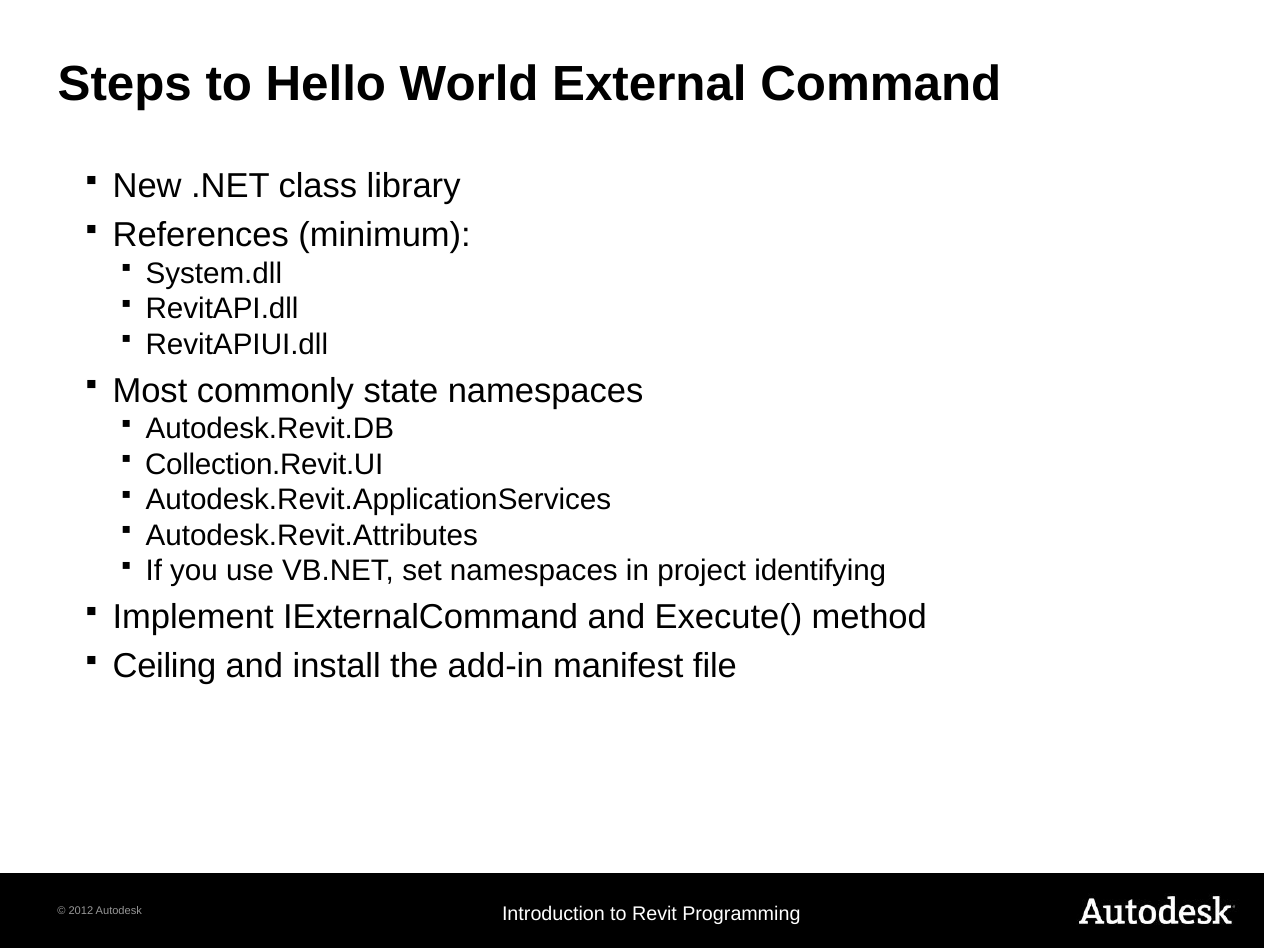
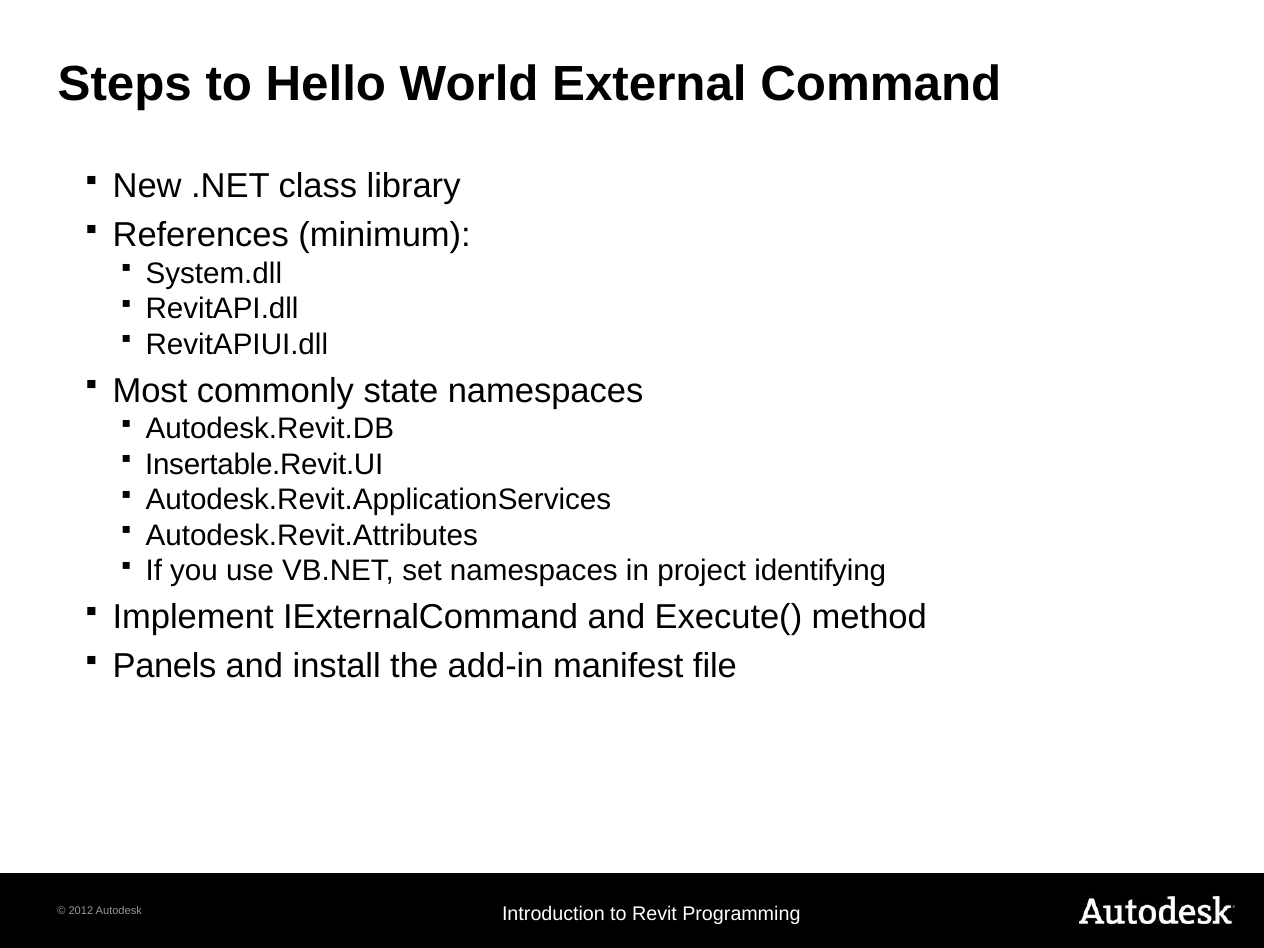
Collection.Revit.UI: Collection.Revit.UI -> Insertable.Revit.UI
Ceiling: Ceiling -> Panels
